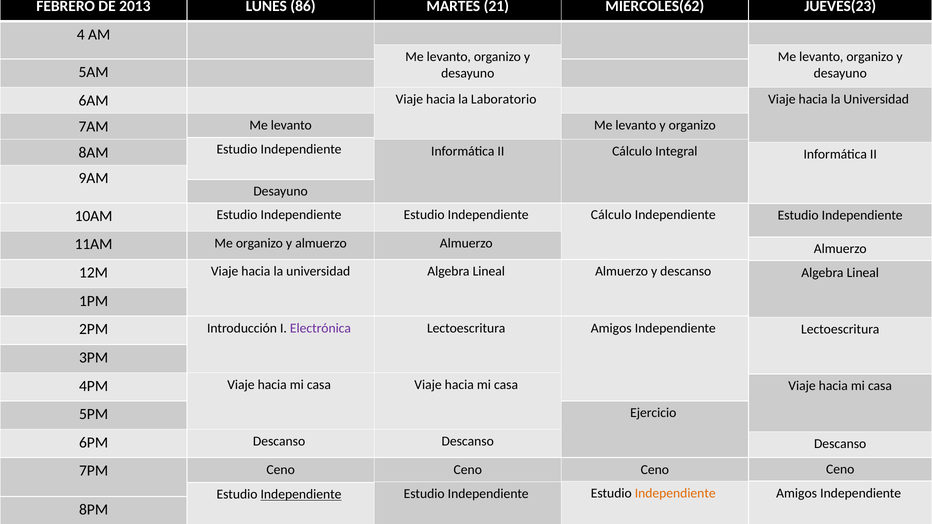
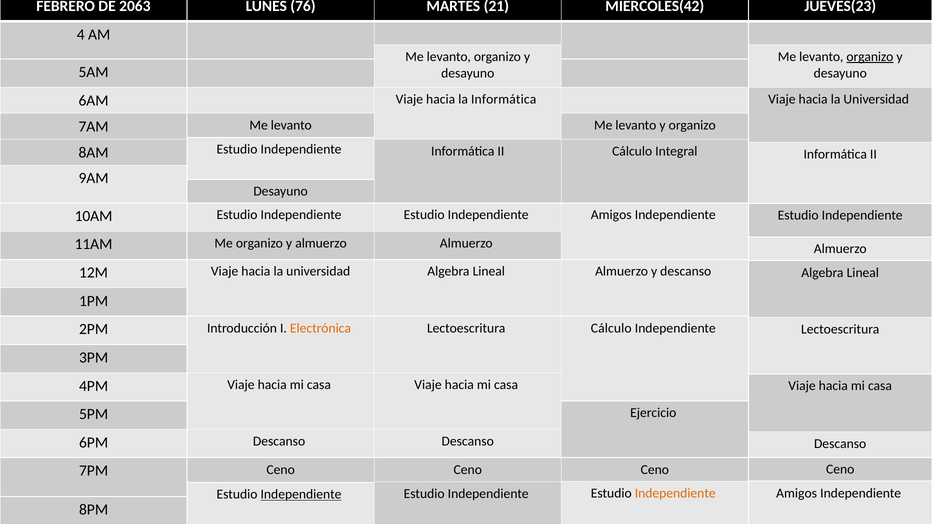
2013: 2013 -> 2063
86: 86 -> 76
MIERCOLES(62: MIERCOLES(62 -> MIERCOLES(42
organizo at (870, 57) underline: none -> present
la Laboratorio: Laboratorio -> Informática
Independiente Cálculo: Cálculo -> Amigos
Electrónica colour: purple -> orange
Lectoescritura Amigos: Amigos -> Cálculo
